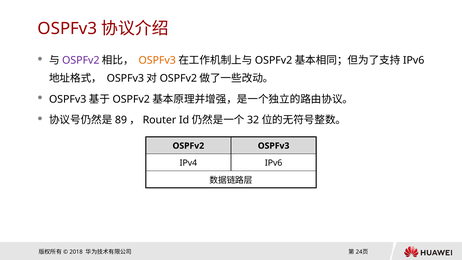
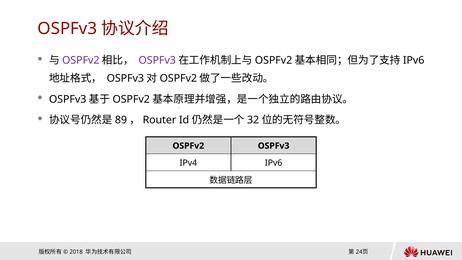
OSPFv3 at (157, 60) colour: orange -> purple
